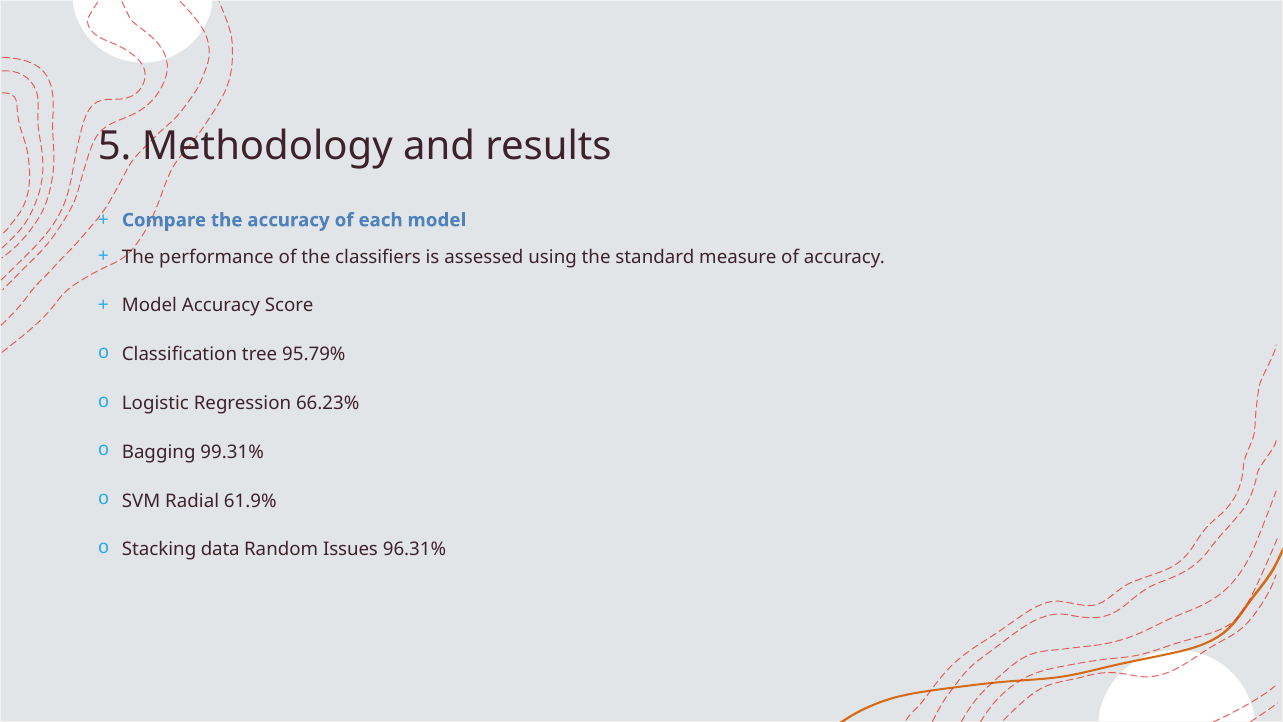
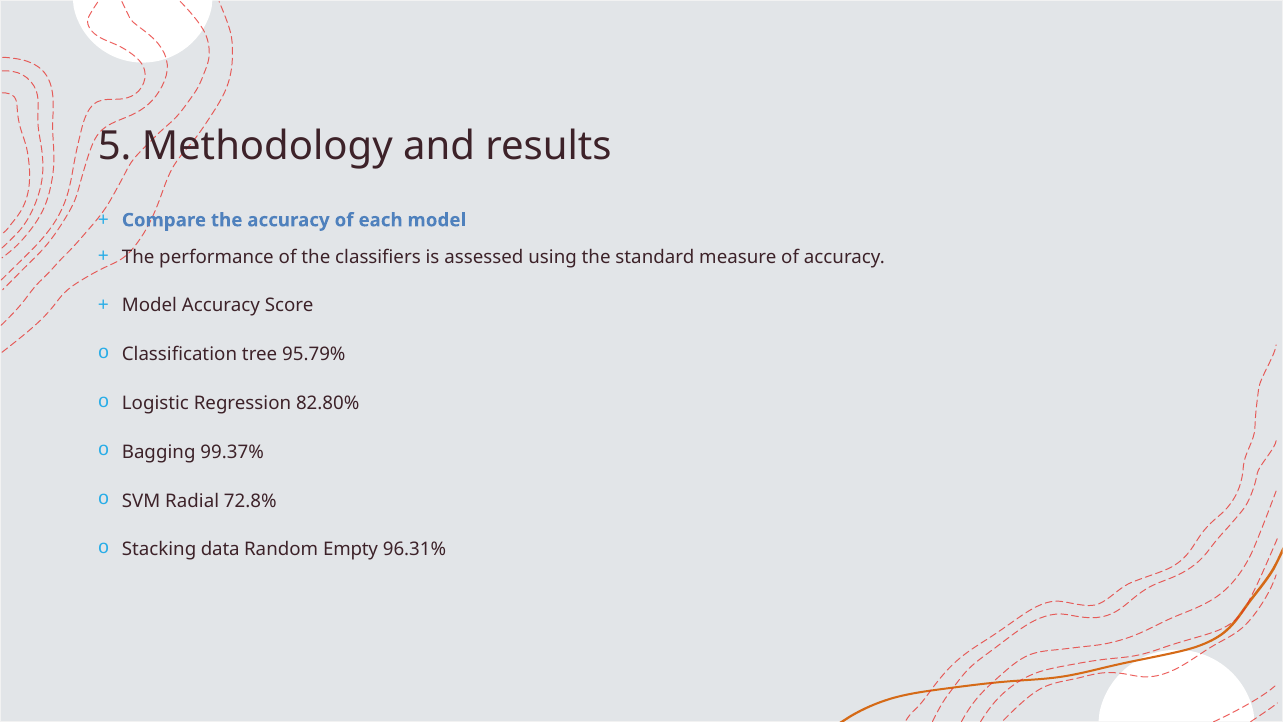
66.23%: 66.23% -> 82.80%
99.31%: 99.31% -> 99.37%
61.9%: 61.9% -> 72.8%
Issues: Issues -> Empty
